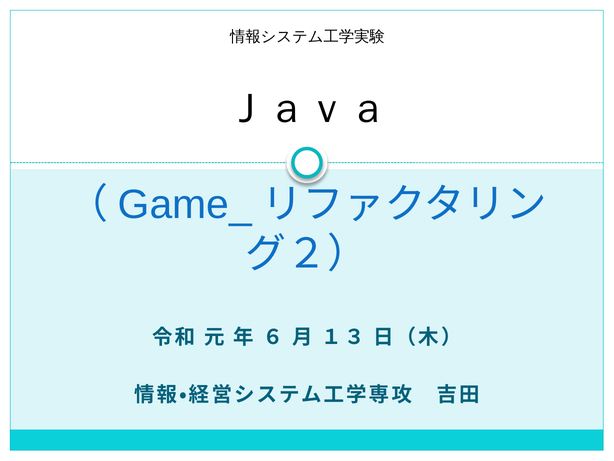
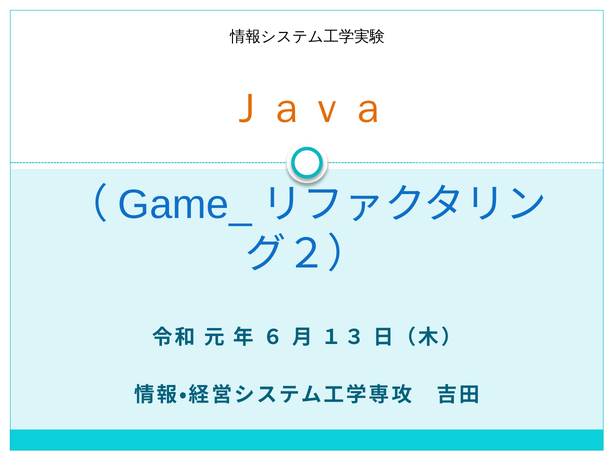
Ｊａｖａ colour: black -> orange
